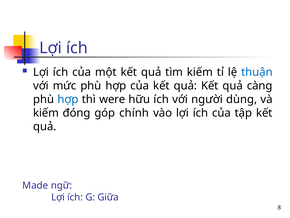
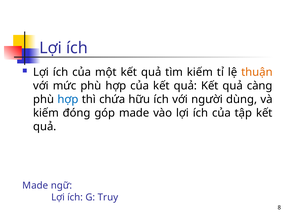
thuận colour: blue -> orange
were: were -> chứa
góp chính: chính -> made
Giữa: Giữa -> Truy
